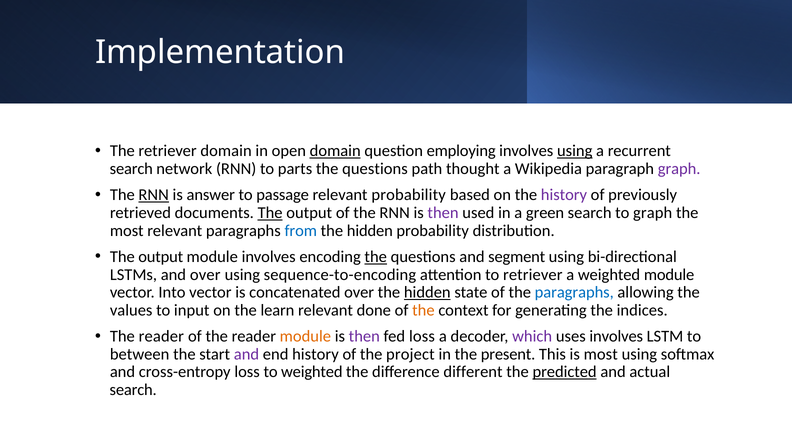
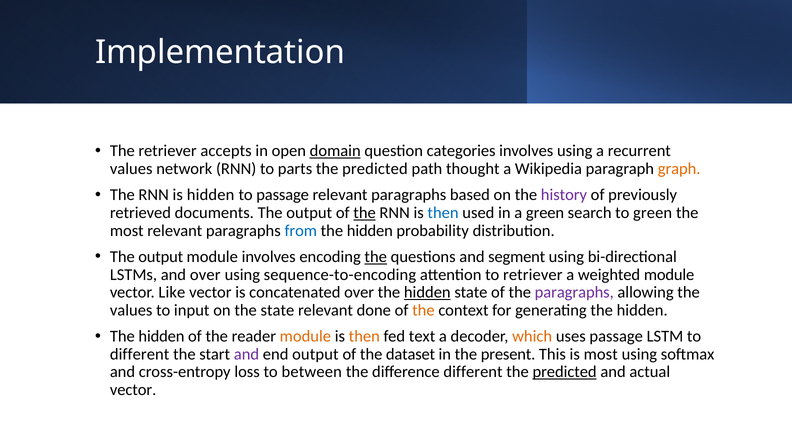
retriever domain: domain -> accepts
employing: employing -> categories
using at (575, 151) underline: present -> none
search at (131, 169): search -> values
questions at (375, 169): questions -> predicted
graph at (679, 169) colour: purple -> orange
RNN at (154, 195) underline: present -> none
is answer: answer -> hidden
probability at (409, 195): probability -> paragraphs
The at (270, 213) underline: present -> none
the at (365, 213) underline: none -> present
then at (443, 213) colour: purple -> blue
to graph: graph -> green
Into: Into -> Like
paragraphs at (574, 292) colour: blue -> purple
the learn: learn -> state
generating the indices: indices -> hidden
reader at (161, 336): reader -> hidden
then at (364, 336) colour: purple -> orange
fed loss: loss -> text
which colour: purple -> orange
uses involves: involves -> passage
between at (140, 354): between -> different
end history: history -> output
project: project -> dataset
to weighted: weighted -> between
search at (133, 389): search -> vector
